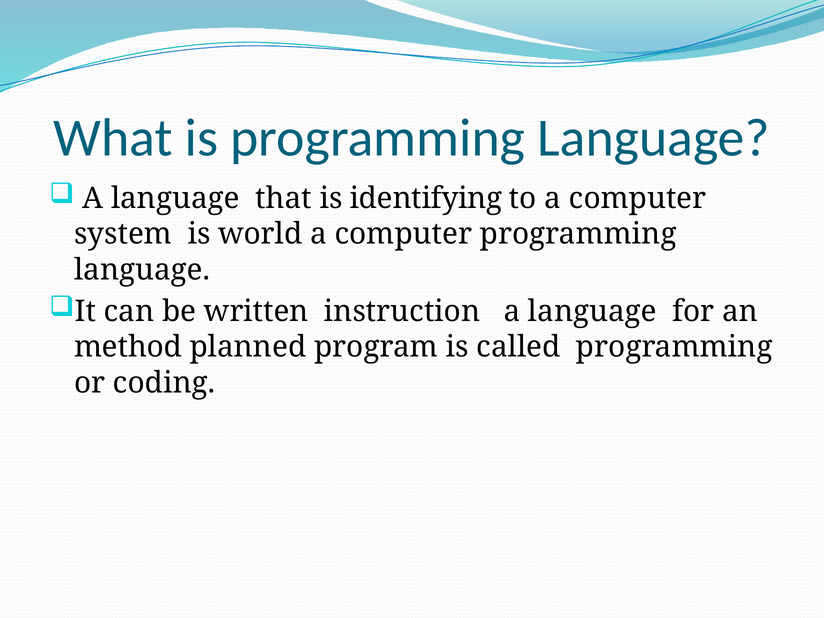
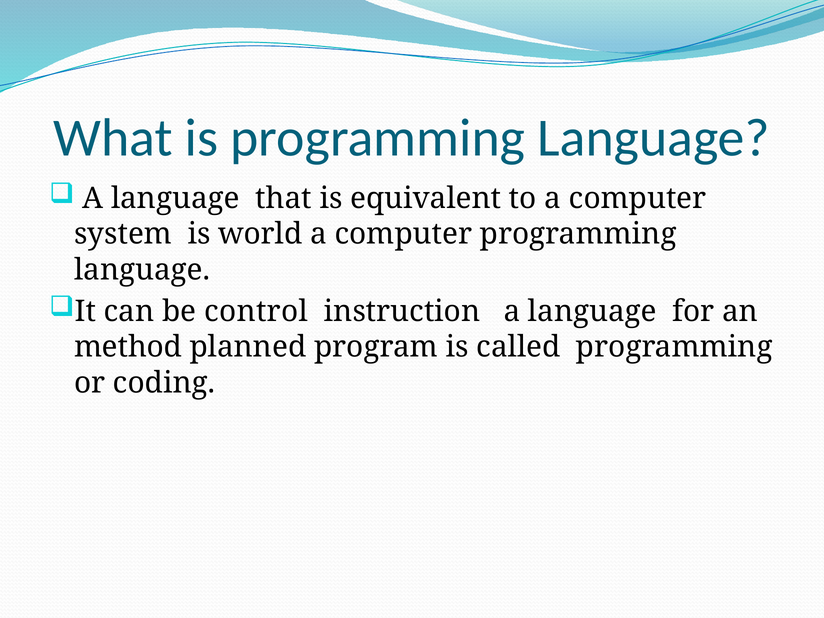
identifying: identifying -> equivalent
written: written -> control
